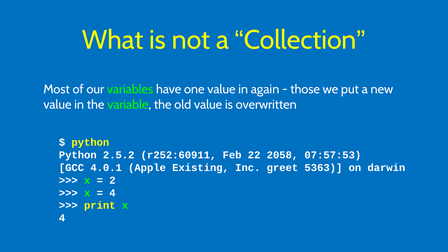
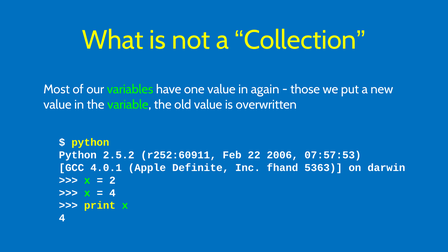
2058: 2058 -> 2006
Existing: Existing -> Definite
greet: greet -> fhand
